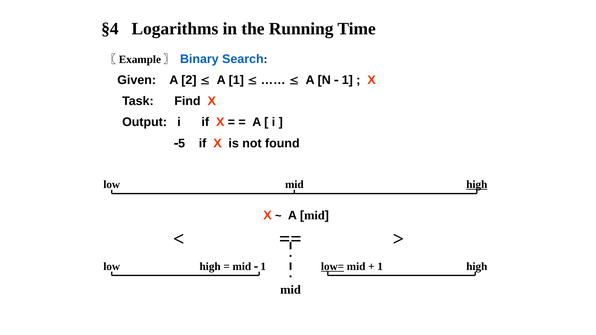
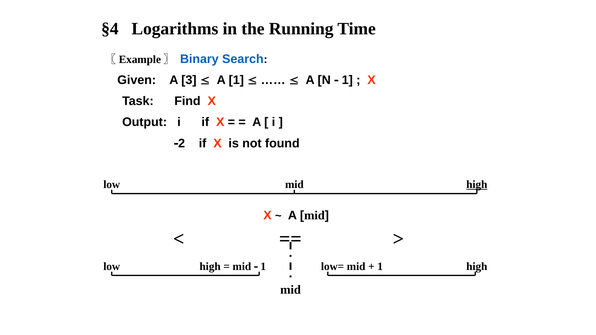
2: 2 -> 3
5: 5 -> 2
low= underline: present -> none
